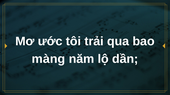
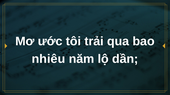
màng: màng -> nhiêu
